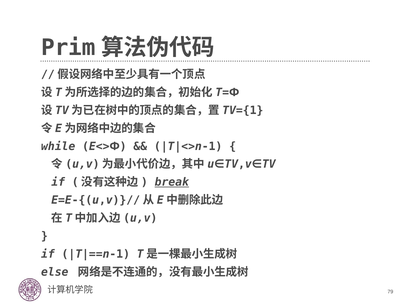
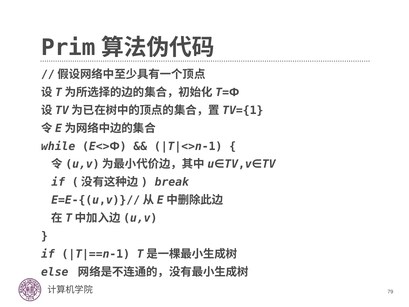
break underline: present -> none
